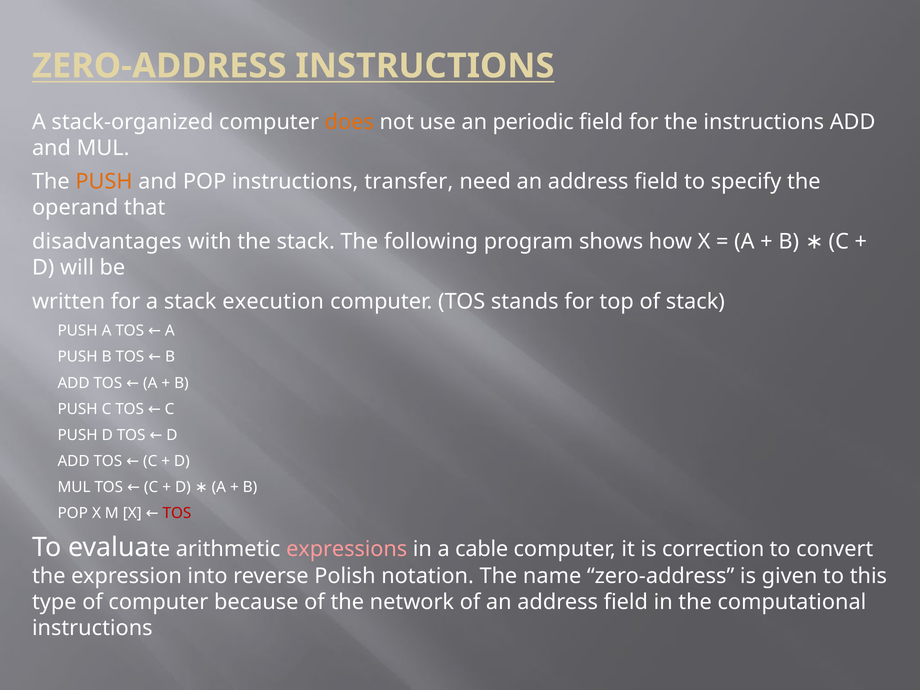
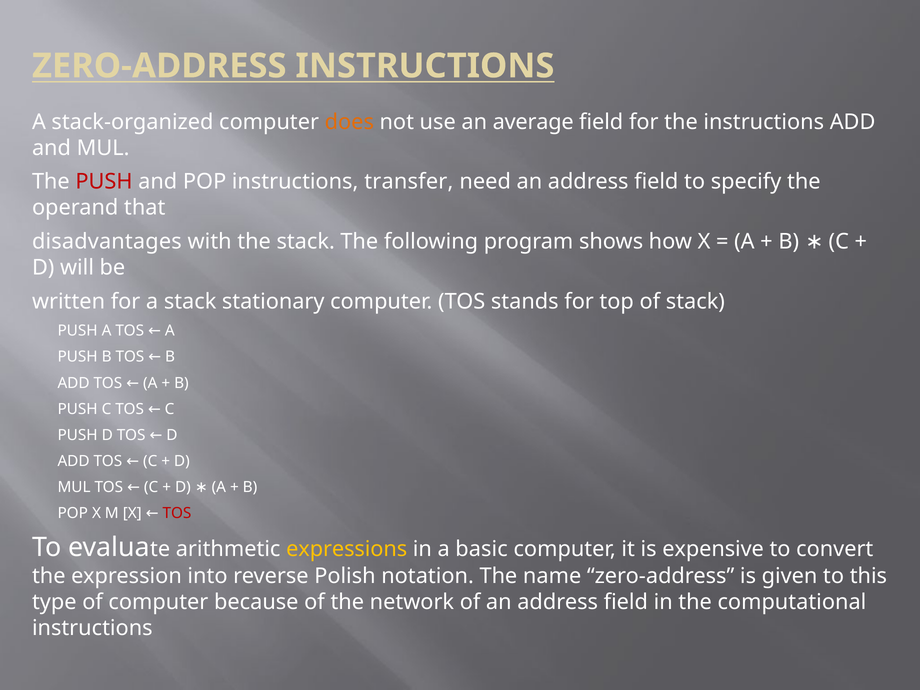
periodic: periodic -> average
PUSH at (104, 182) colour: orange -> red
execution: execution -> stationary
expressions colour: pink -> yellow
cable: cable -> basic
correction: correction -> expensive
